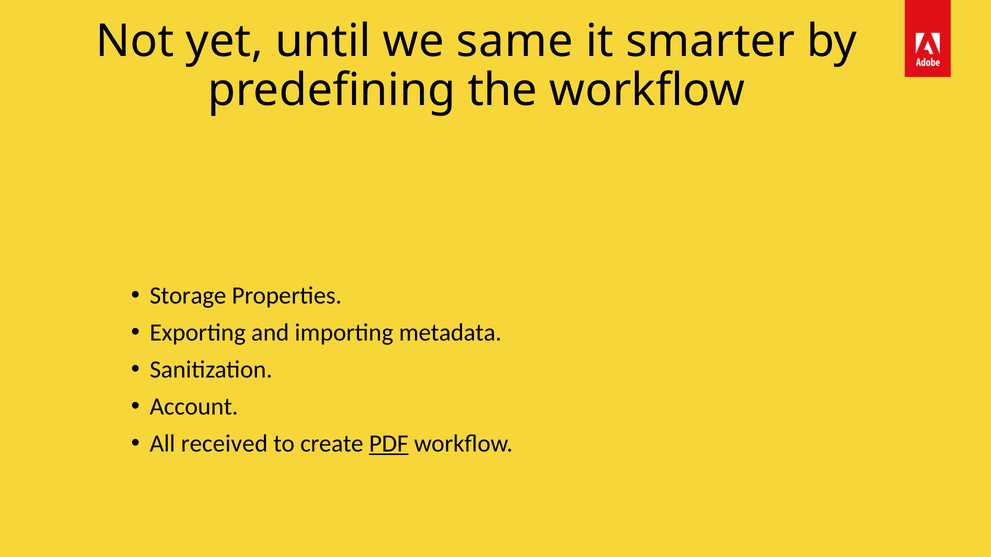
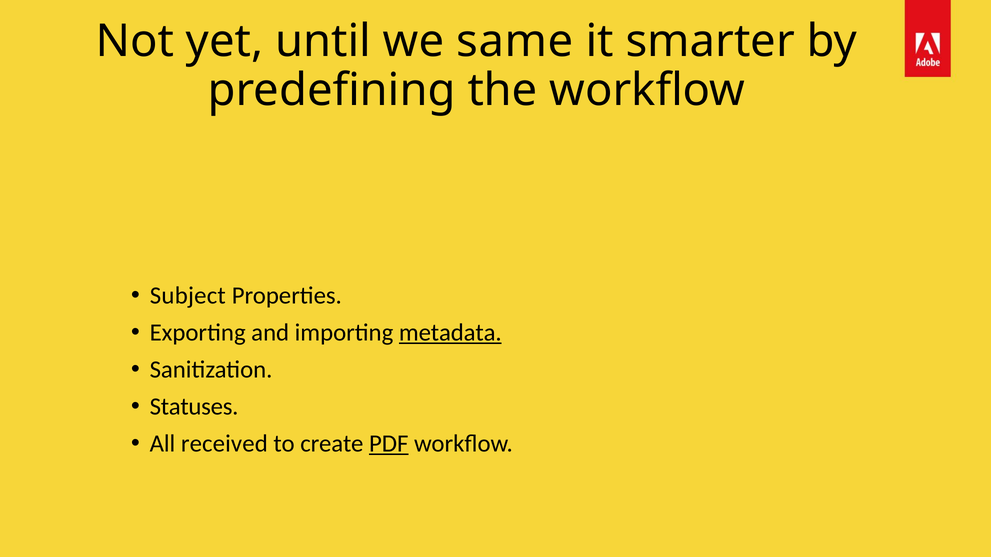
Storage: Storage -> Subject
metadata underline: none -> present
Account: Account -> Statuses
